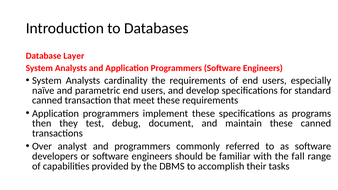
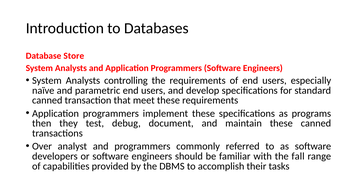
Layer: Layer -> Store
cardinality: cardinality -> controlling
